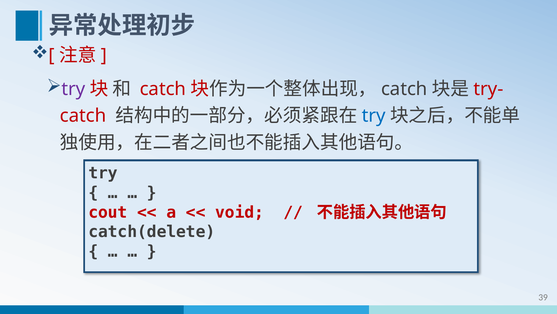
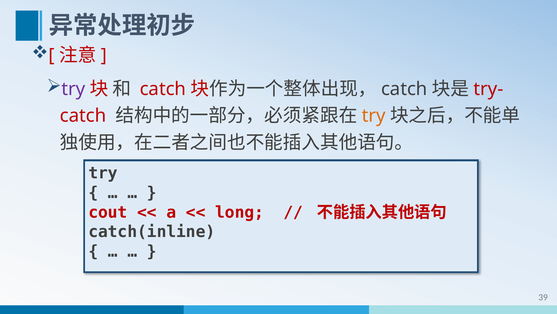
try at (374, 116) colour: blue -> orange
void: void -> long
catch(delete: catch(delete -> catch(inline
